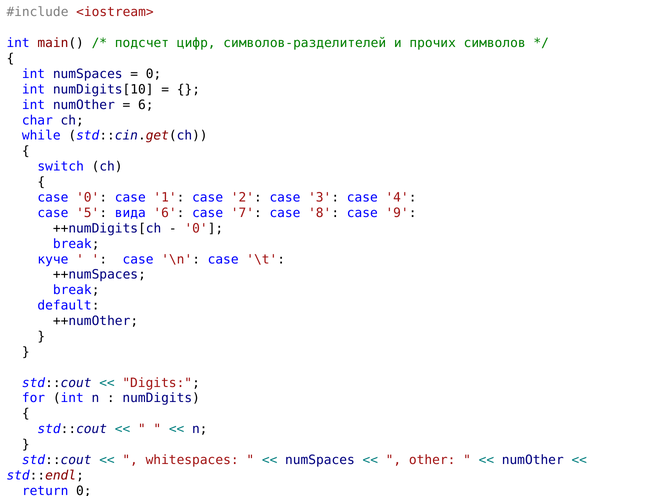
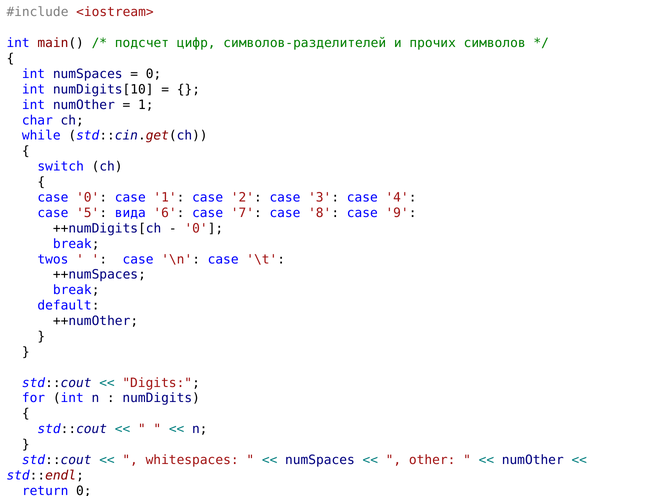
6 at (146, 105): 6 -> 1
куче: куче -> twos
